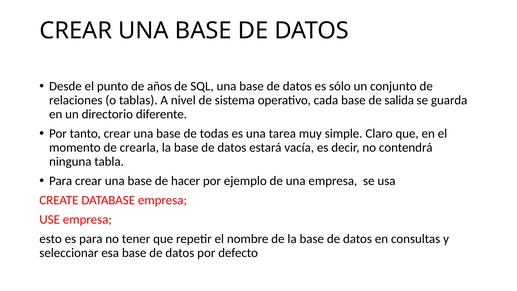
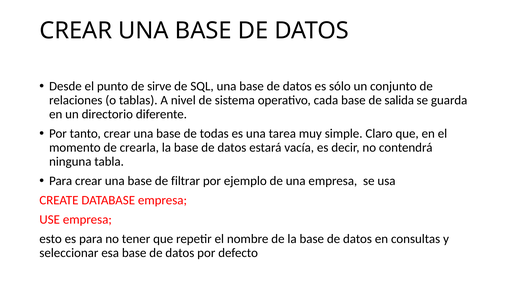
años: años -> sirve
hacer: hacer -> filtrar
